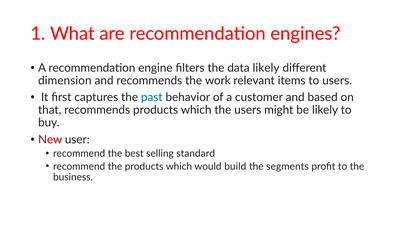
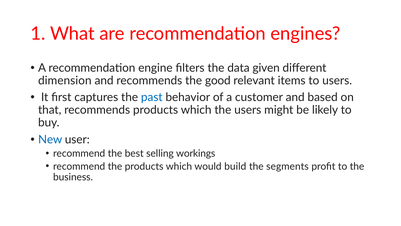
data likely: likely -> given
work: work -> good
New colour: red -> blue
standard: standard -> workings
